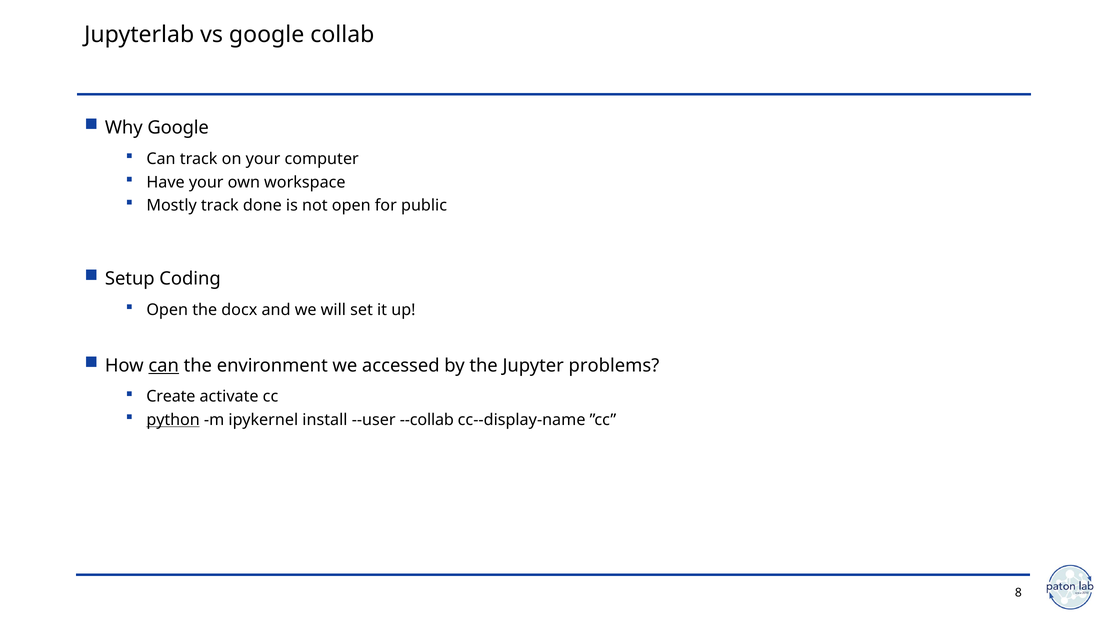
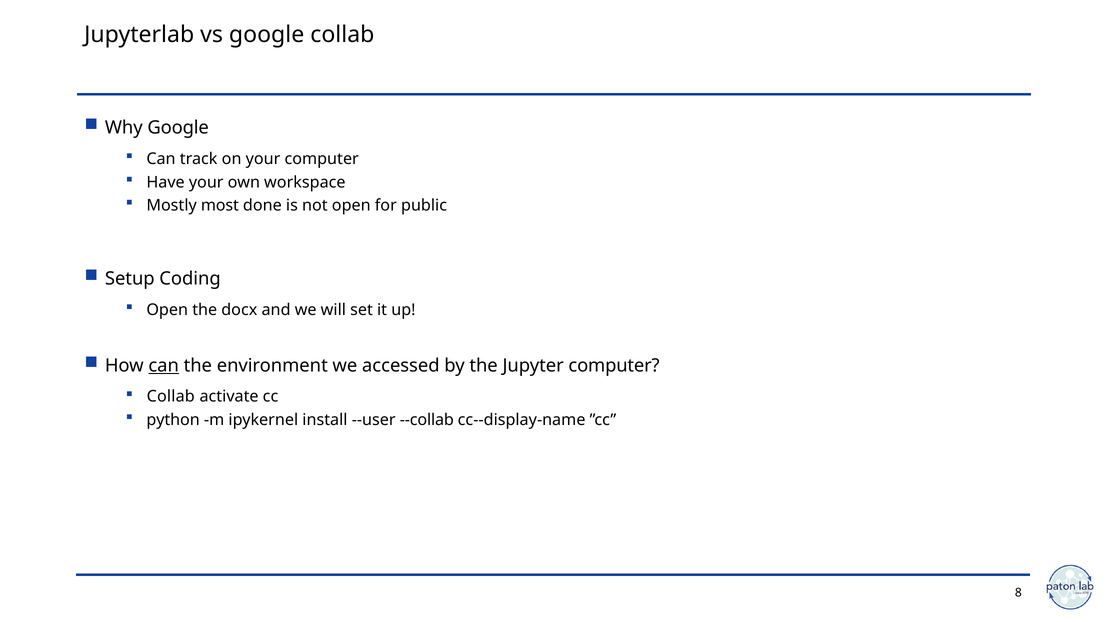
Mostly track: track -> most
Jupyter problems: problems -> computer
Create at (171, 397): Create -> Collab
python underline: present -> none
